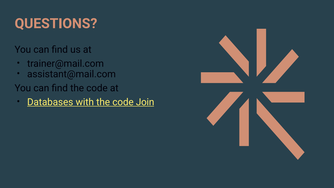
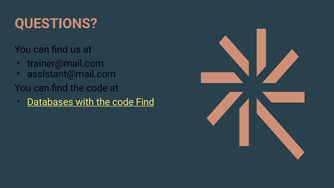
code Join: Join -> Find
